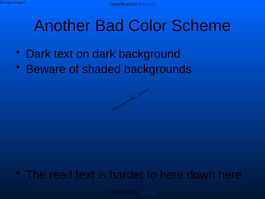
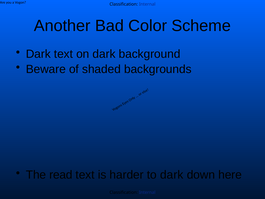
to here: here -> dark
